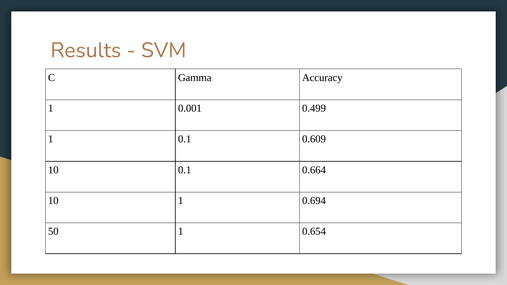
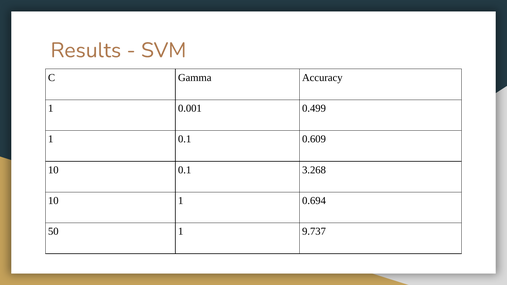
0.664: 0.664 -> 3.268
0.654: 0.654 -> 9.737
